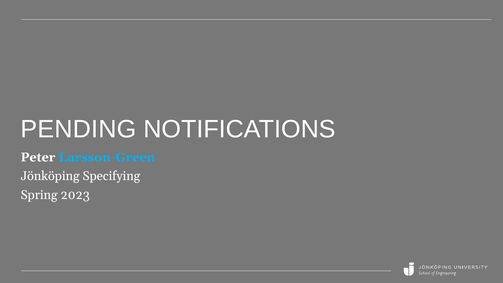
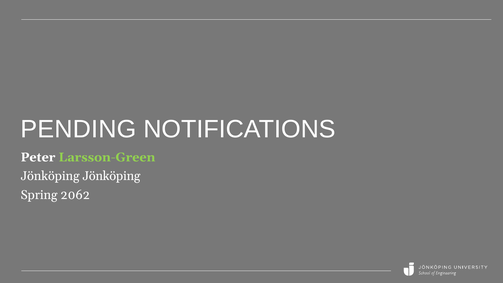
Larsson-Green colour: light blue -> light green
Jönköping Specifying: Specifying -> Jönköping
2023: 2023 -> 2062
